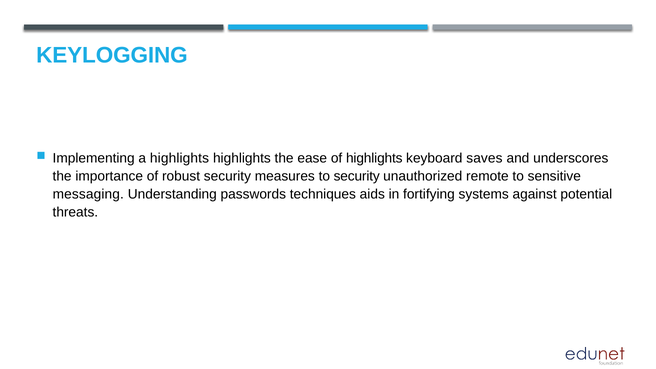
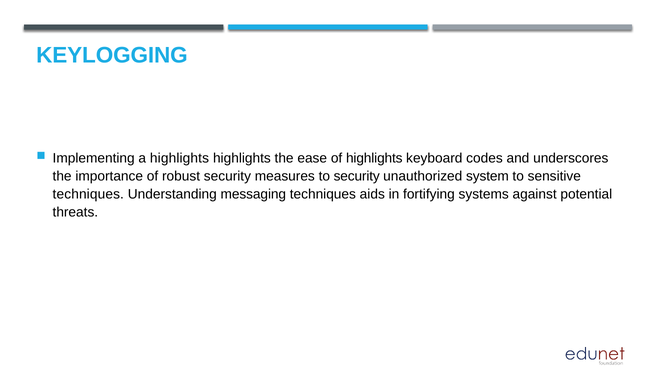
saves: saves -> codes
remote: remote -> system
messaging at (88, 194): messaging -> techniques
passwords: passwords -> messaging
